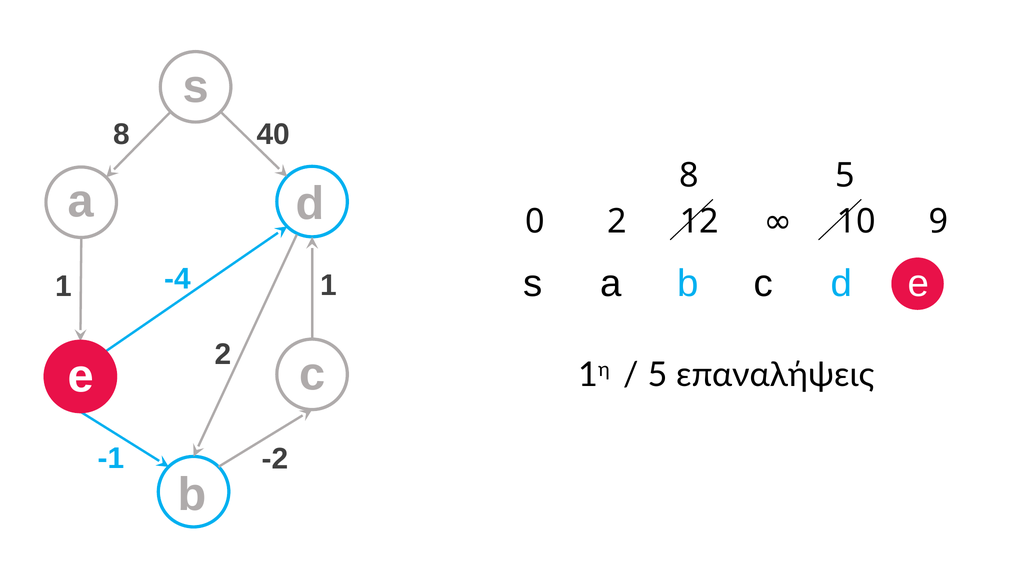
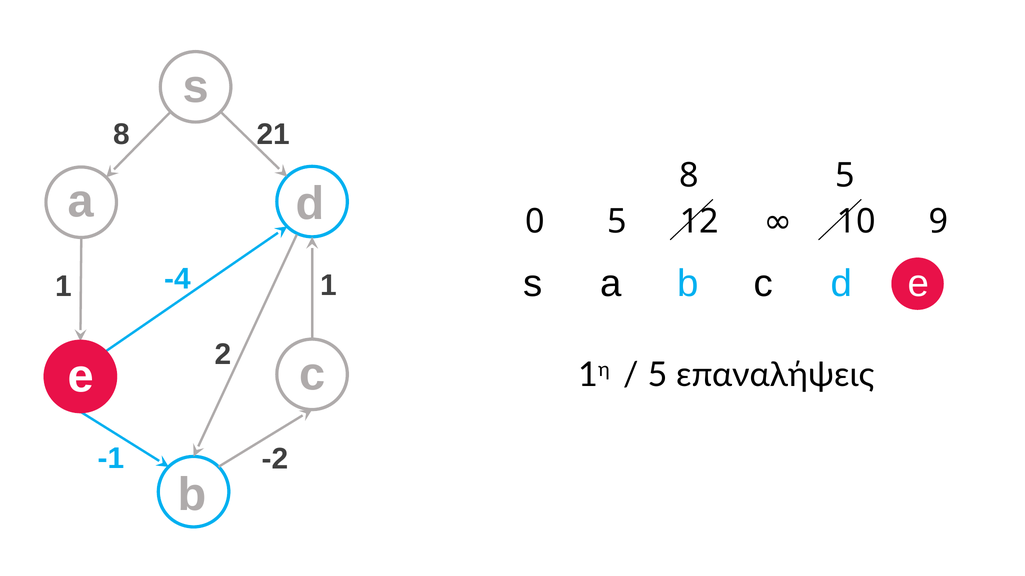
40: 40 -> 21
0 2: 2 -> 5
